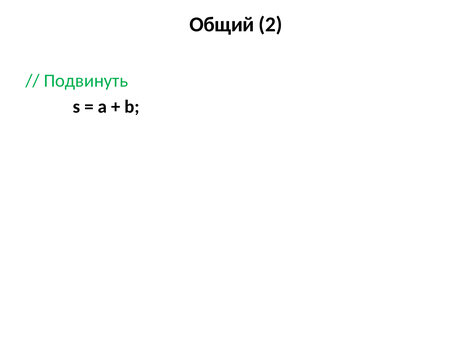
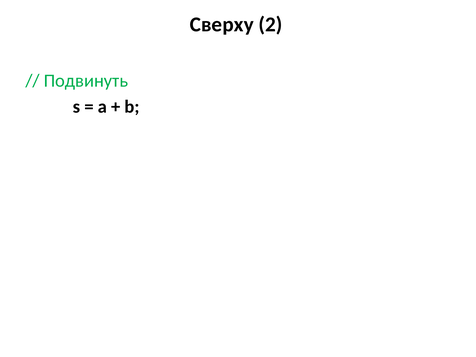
Общий: Общий -> Сверху
